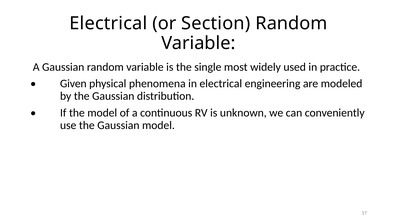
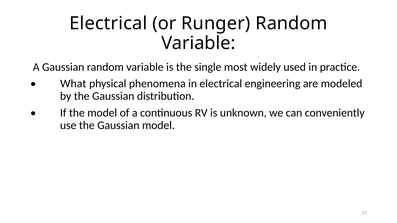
Section: Section -> Runger
Given: Given -> What
